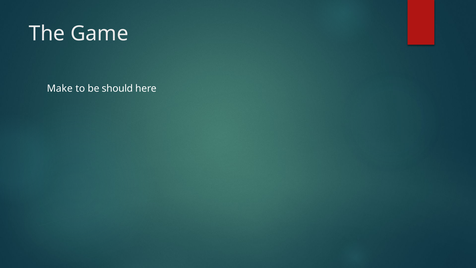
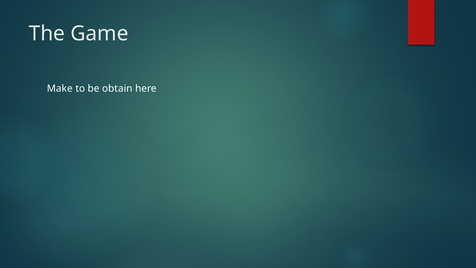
should: should -> obtain
